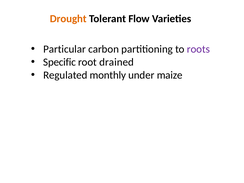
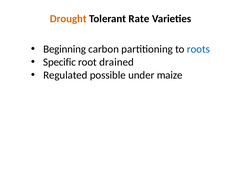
Flow: Flow -> Rate
Particular: Particular -> Beginning
roots colour: purple -> blue
monthly: monthly -> possible
